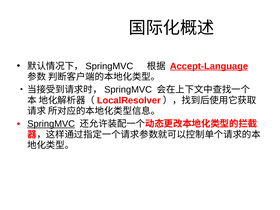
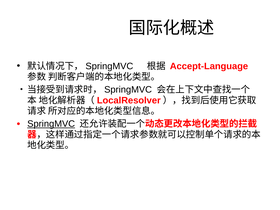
Accept-Language underline: present -> none
